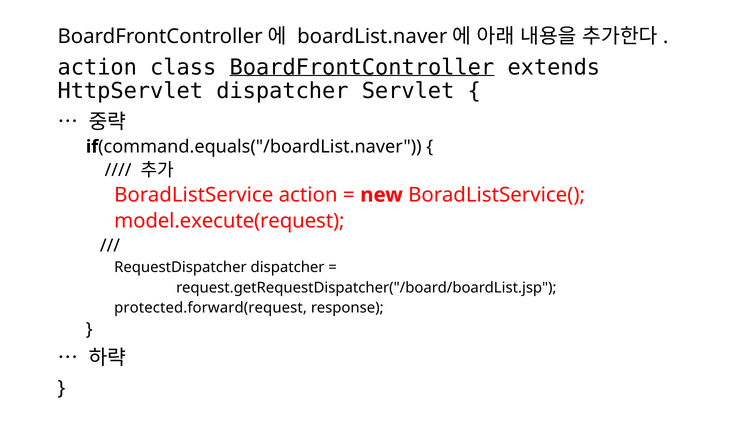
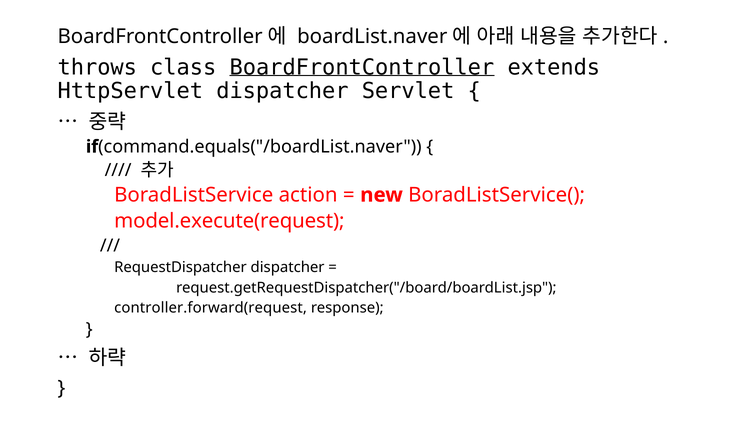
action at (97, 67): action -> throws
protected.forward(request: protected.forward(request -> controller.forward(request
